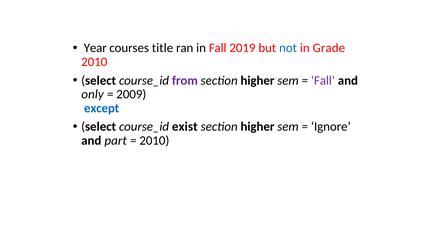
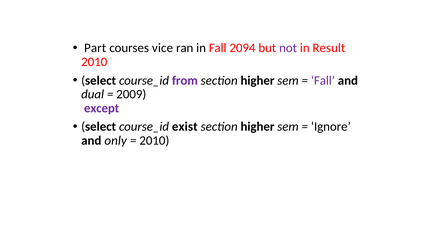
Year: Year -> Part
title: title -> vice
2019: 2019 -> 2094
not colour: blue -> purple
Grade: Grade -> Result
only: only -> dual
except colour: blue -> purple
part: part -> only
